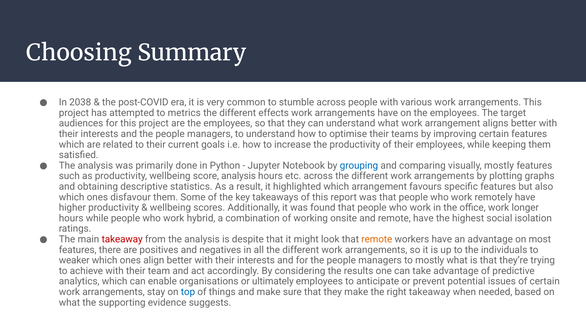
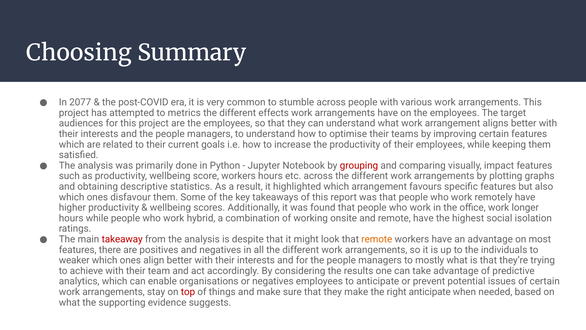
2038: 2038 -> 2077
grouping colour: blue -> red
visually mostly: mostly -> impact
score analysis: analysis -> workers
or ultimately: ultimately -> negatives
top colour: blue -> red
right takeaway: takeaway -> anticipate
